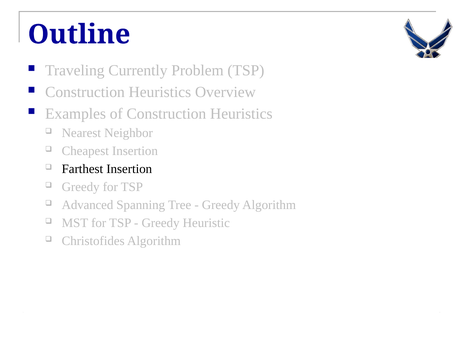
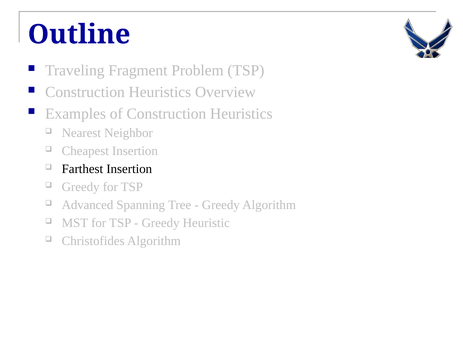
Currently: Currently -> Fragment
